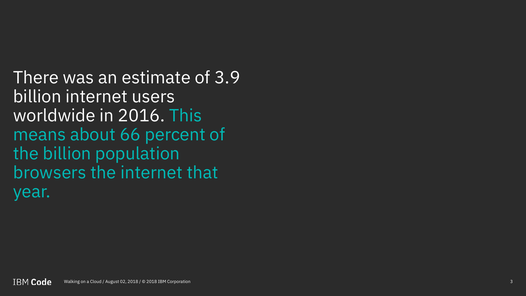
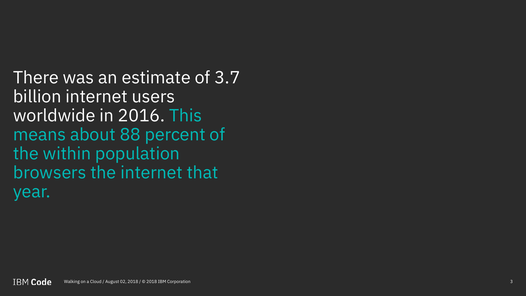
3.9: 3.9 -> 3.7
66: 66 -> 88
the billion: billion -> within
